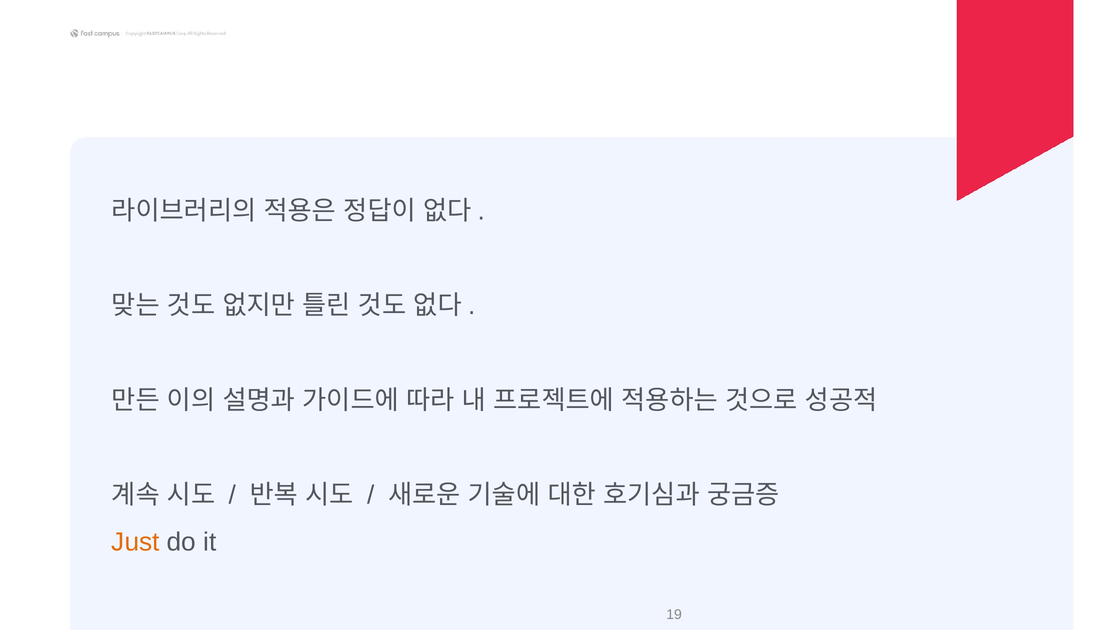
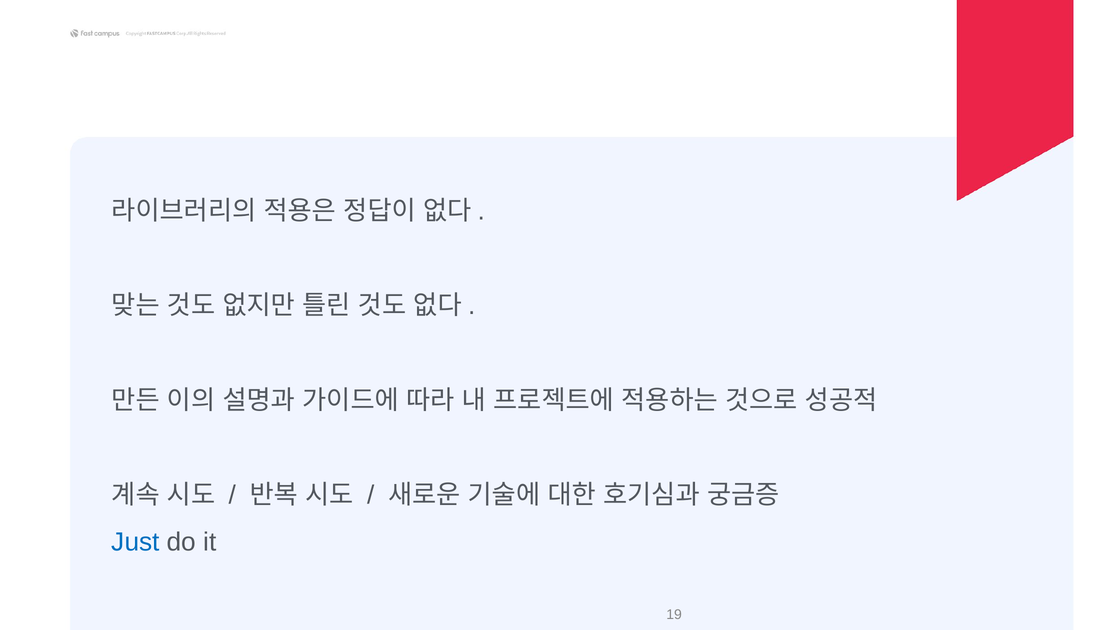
Just colour: orange -> blue
